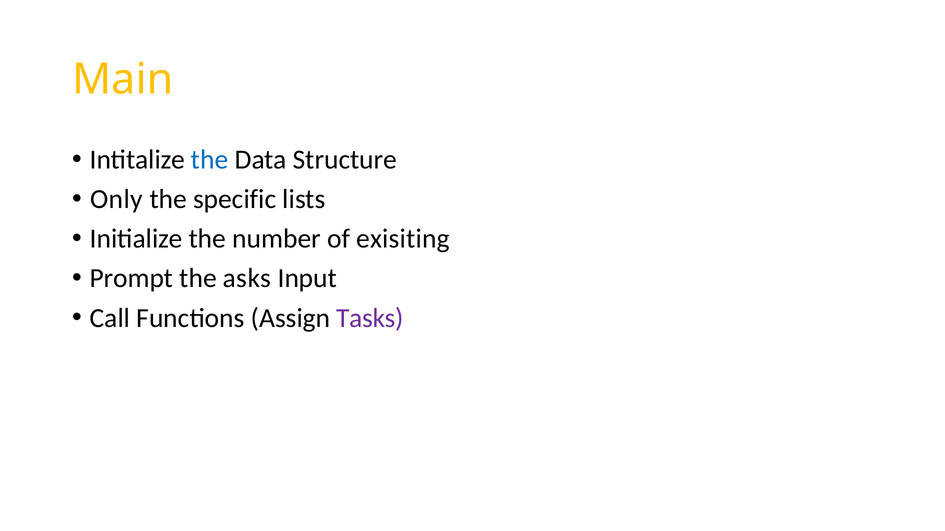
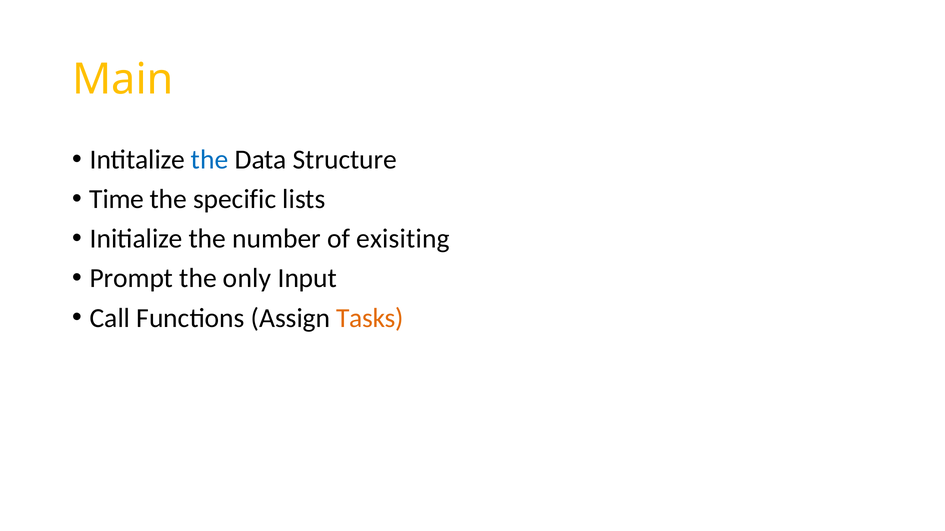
Only: Only -> Time
asks: asks -> only
Tasks colour: purple -> orange
